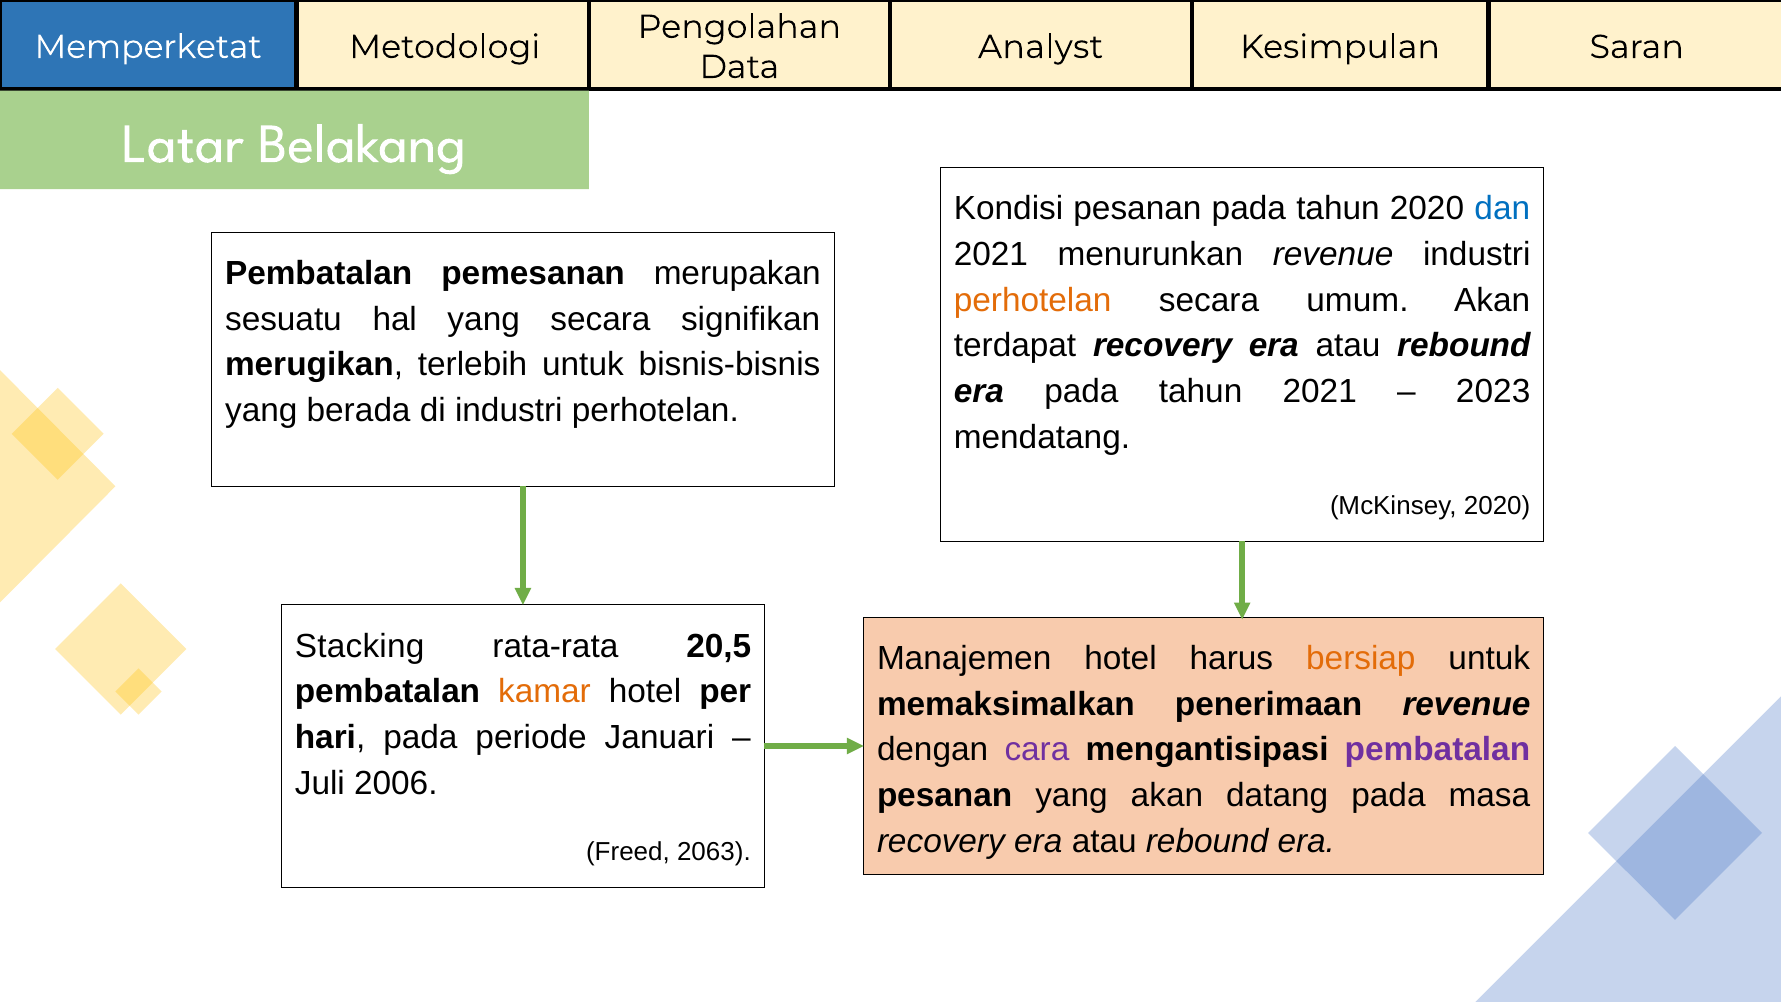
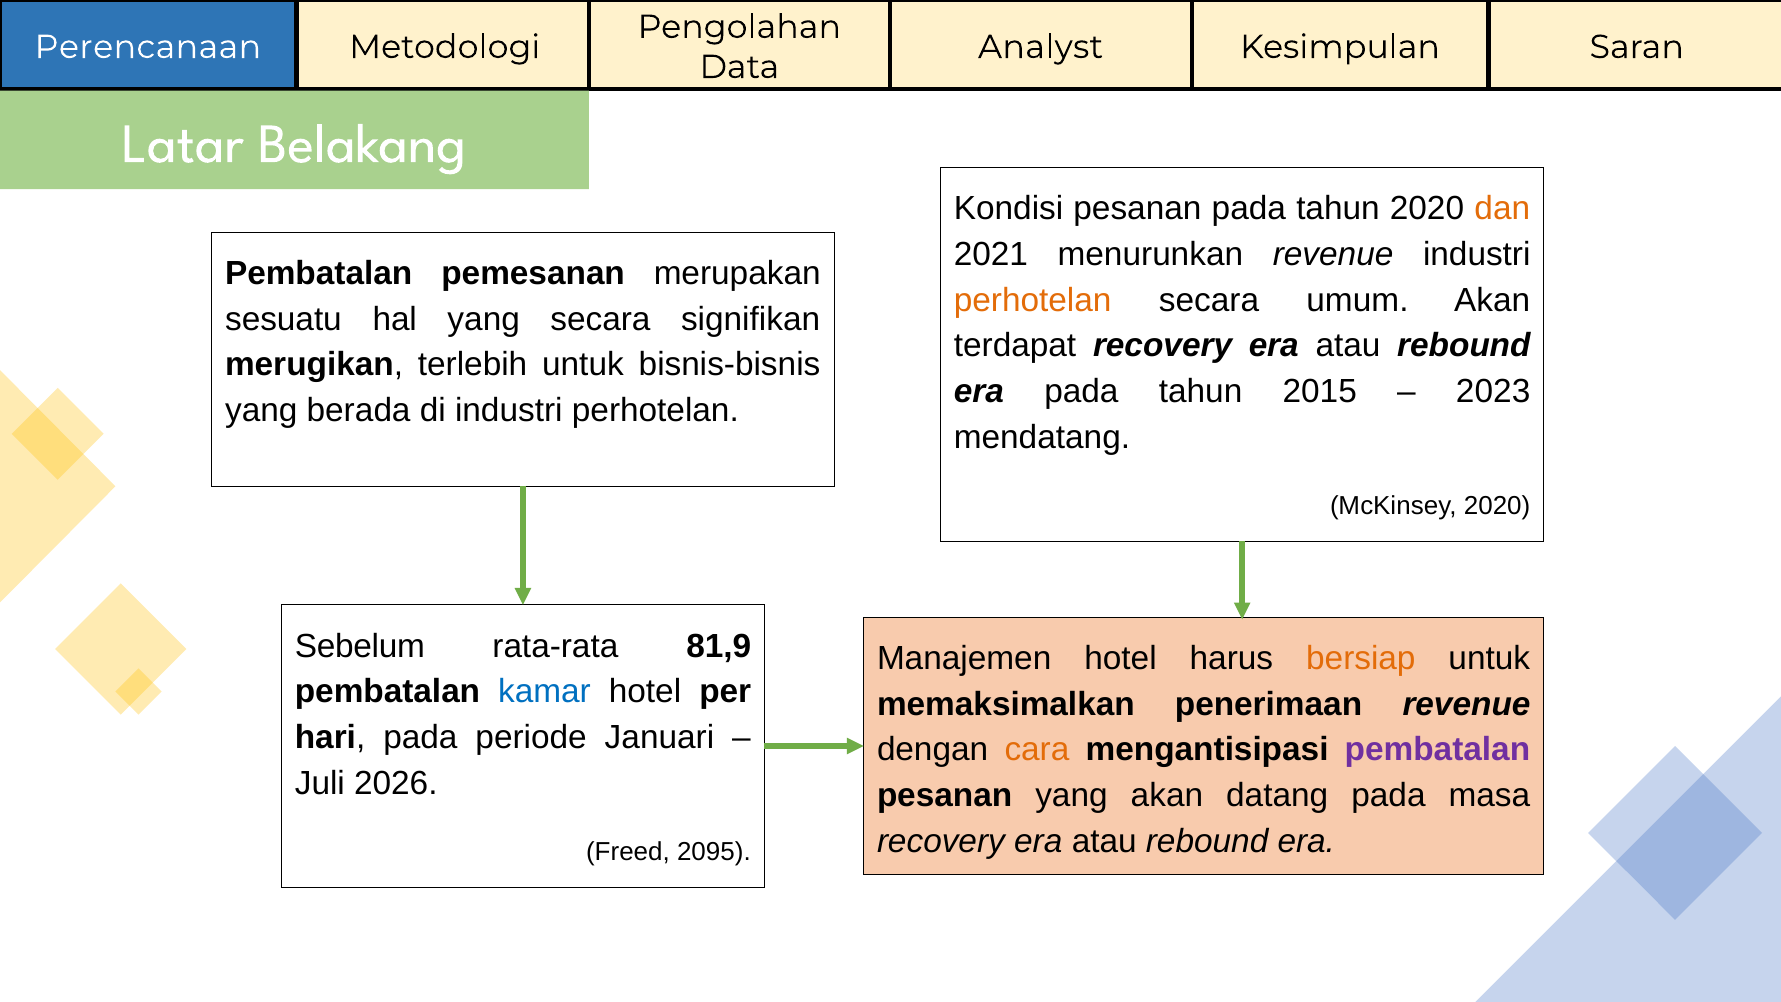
Memperketat: Memperketat -> Perencanaan
dan colour: blue -> orange
tahun 2021: 2021 -> 2015
Stacking: Stacking -> Sebelum
20,5: 20,5 -> 81,9
kamar colour: orange -> blue
cara colour: purple -> orange
2006: 2006 -> 2026
2063: 2063 -> 2095
